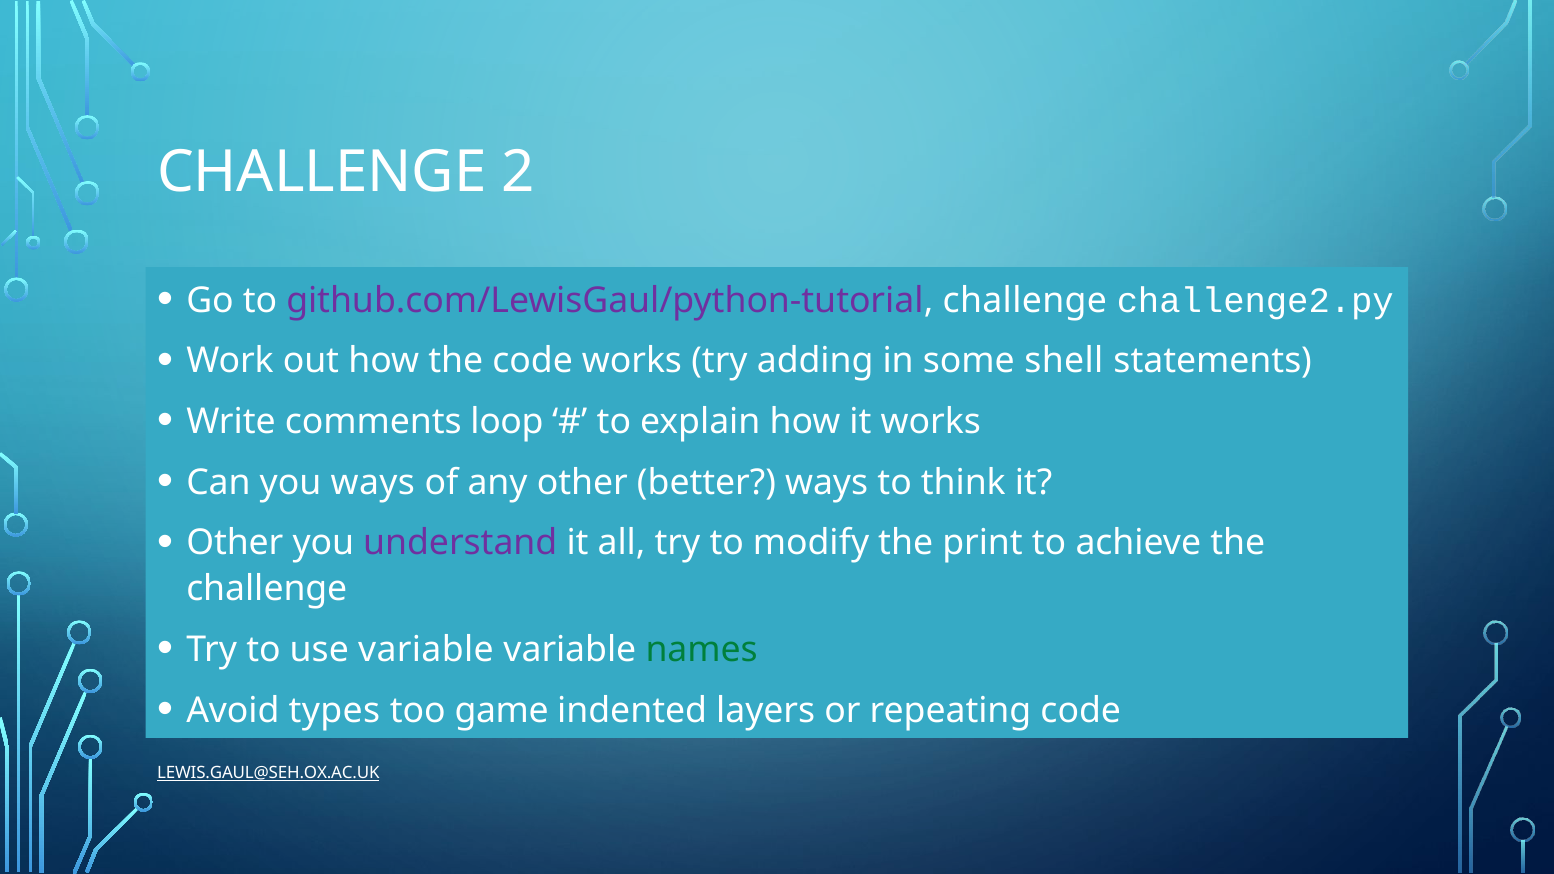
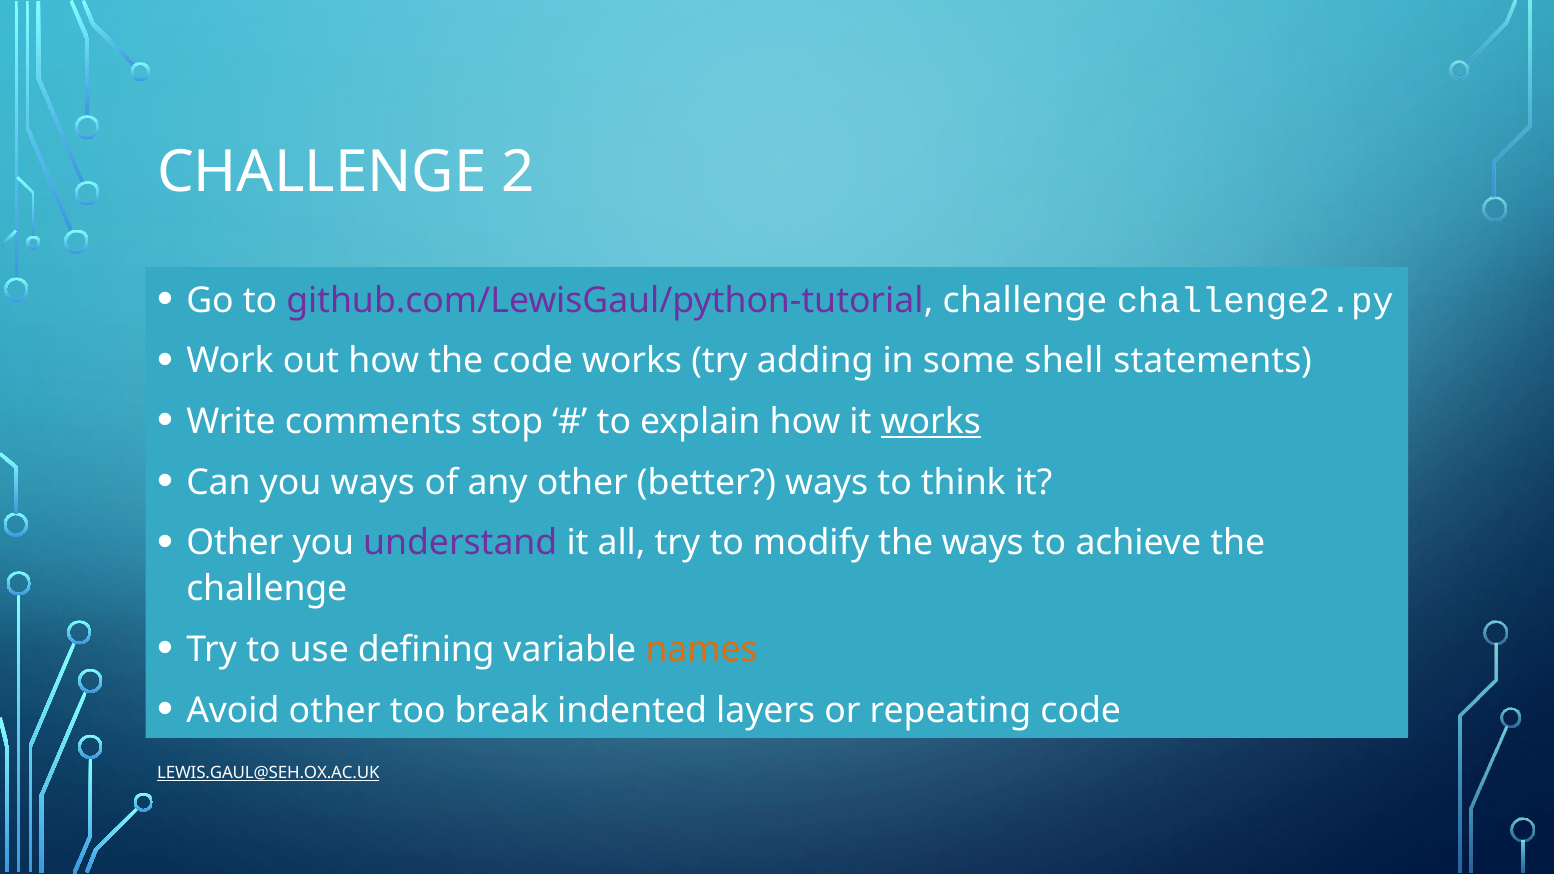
loop: loop -> stop
works at (931, 422) underline: none -> present
the print: print -> ways
use variable: variable -> defining
names colour: green -> orange
Avoid types: types -> other
game: game -> break
